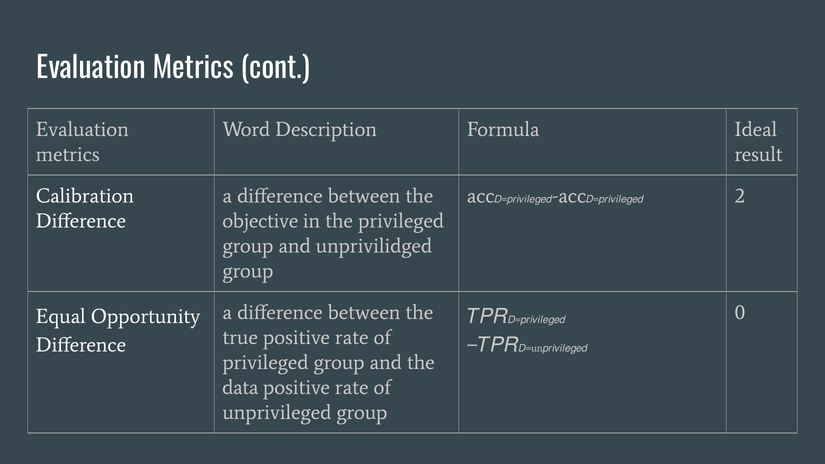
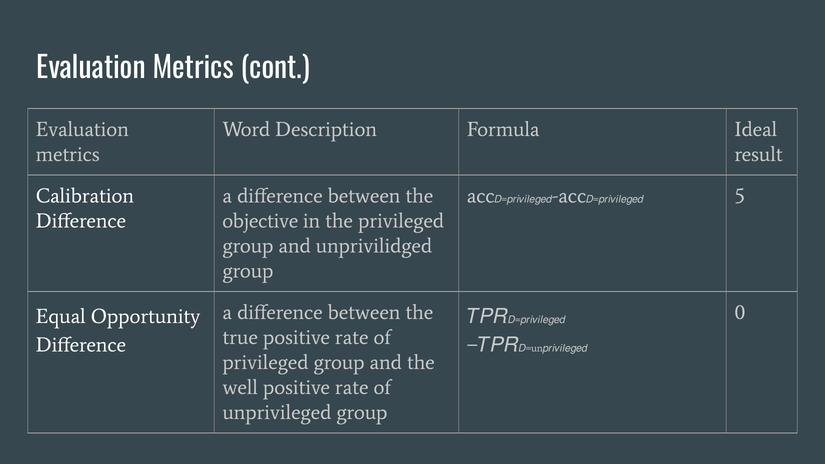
2: 2 -> 5
data: data -> well
